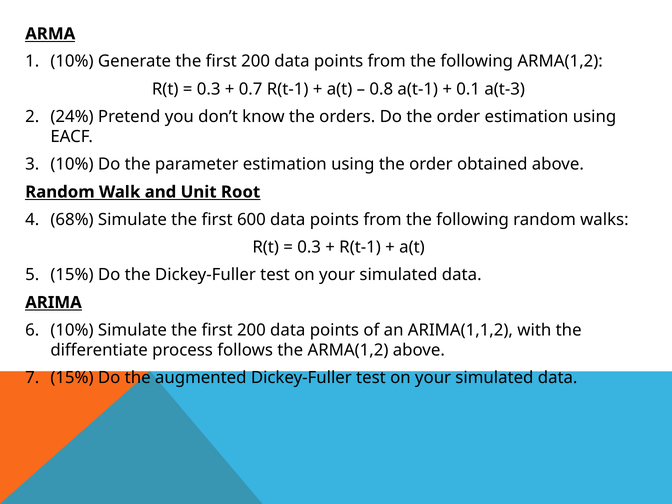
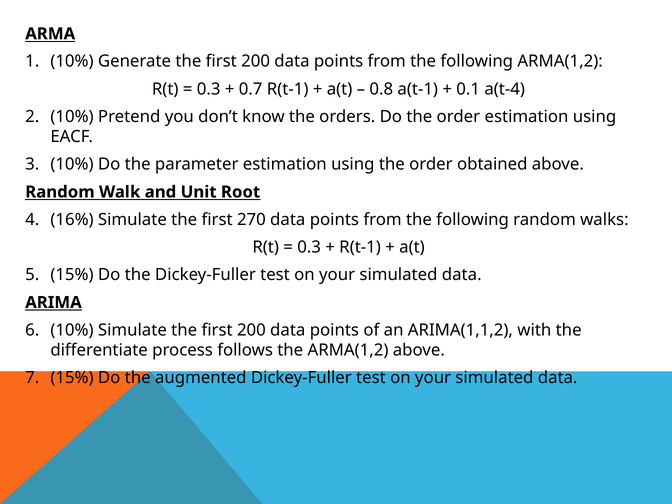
a(t-3: a(t-3 -> a(t-4
24% at (72, 117): 24% -> 10%
68%: 68% -> 16%
600: 600 -> 270
